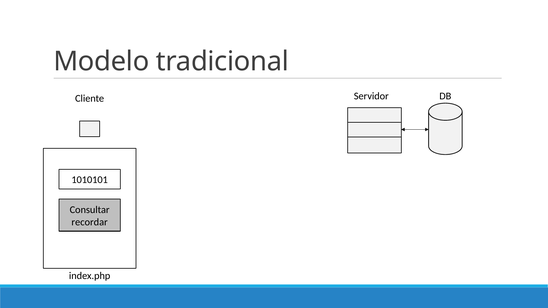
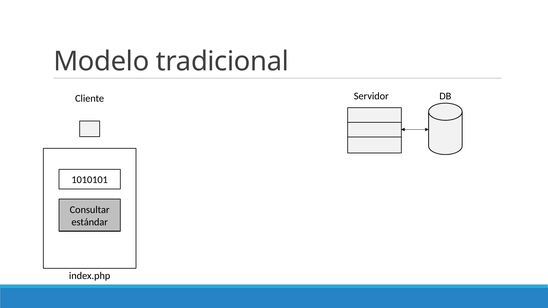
recordar: recordar -> estándar
